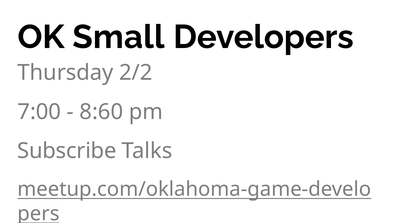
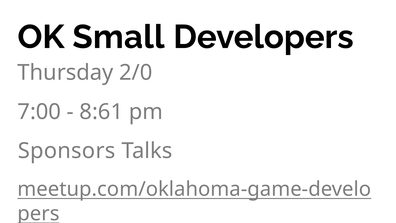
2/2: 2/2 -> 2/0
8:60: 8:60 -> 8:61
Subscribe: Subscribe -> Sponsors
